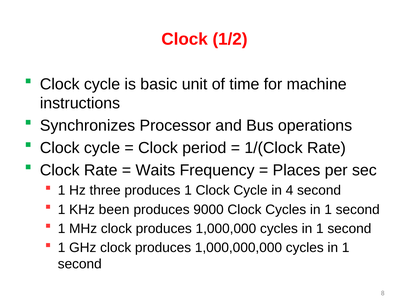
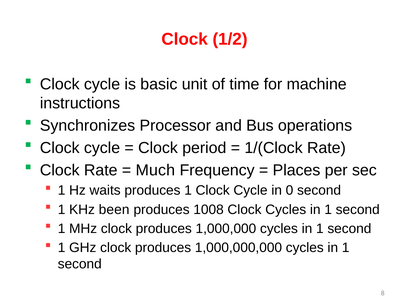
Waits: Waits -> Much
three: three -> waits
4: 4 -> 0
9000: 9000 -> 1008
